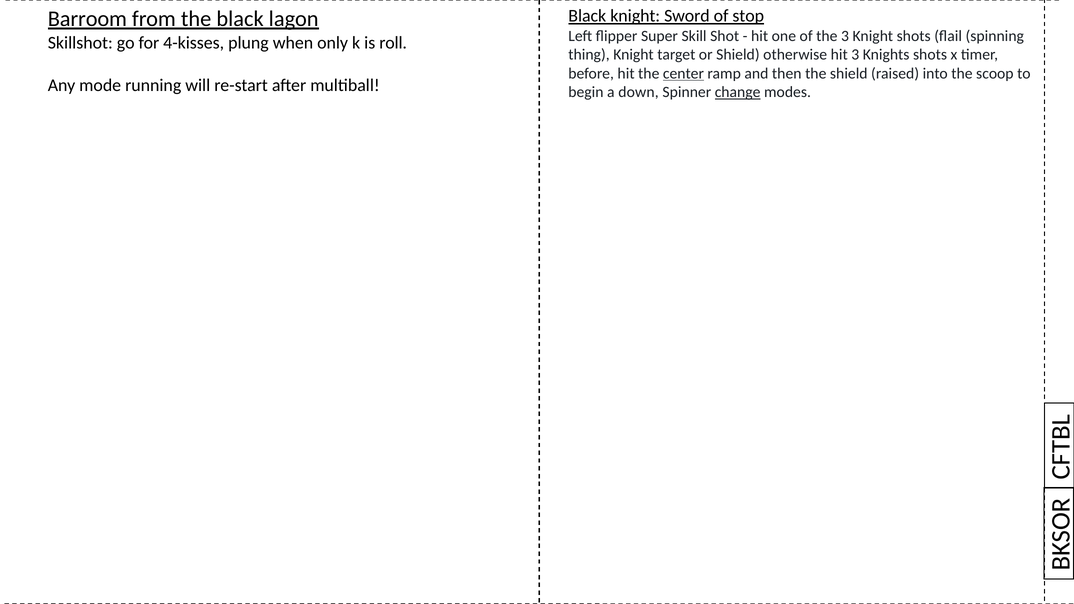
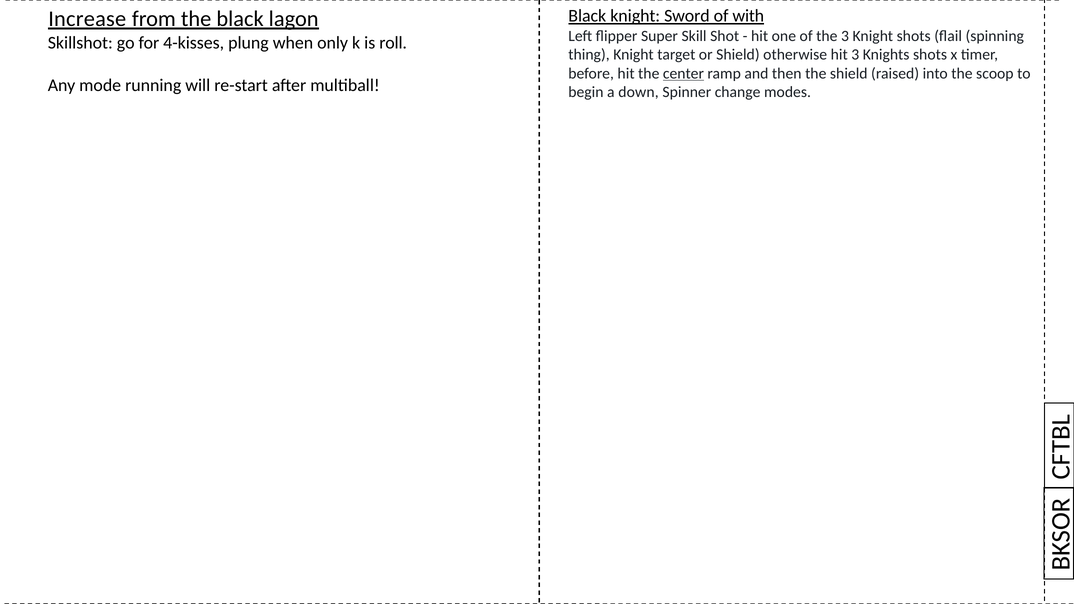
stop: stop -> with
Barroom: Barroom -> Increase
change underline: present -> none
